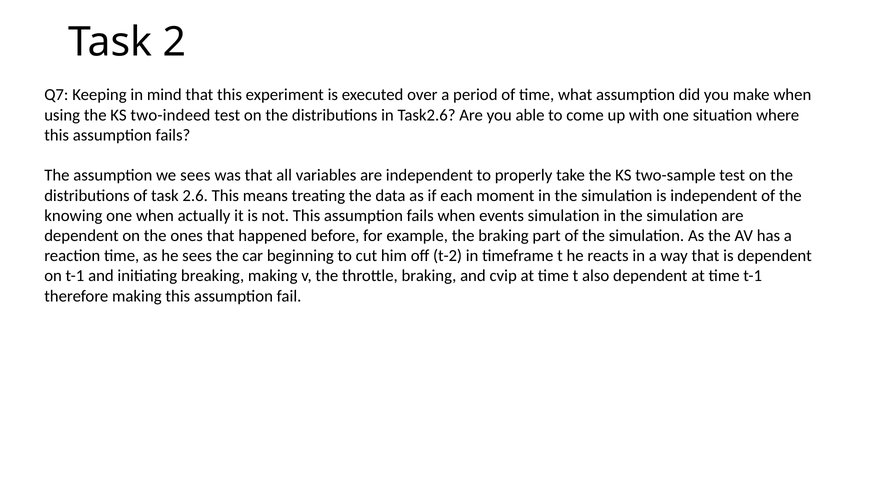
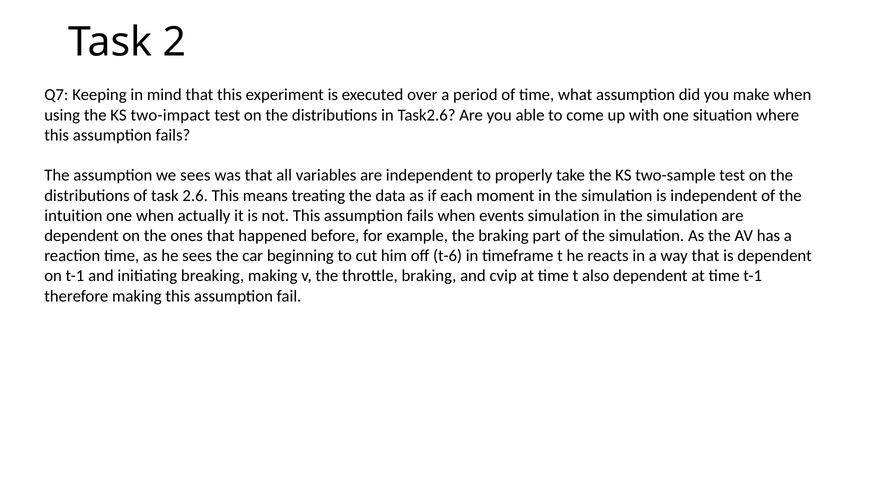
two-indeed: two-indeed -> two-impact
knowing: knowing -> intuition
t-2: t-2 -> t-6
